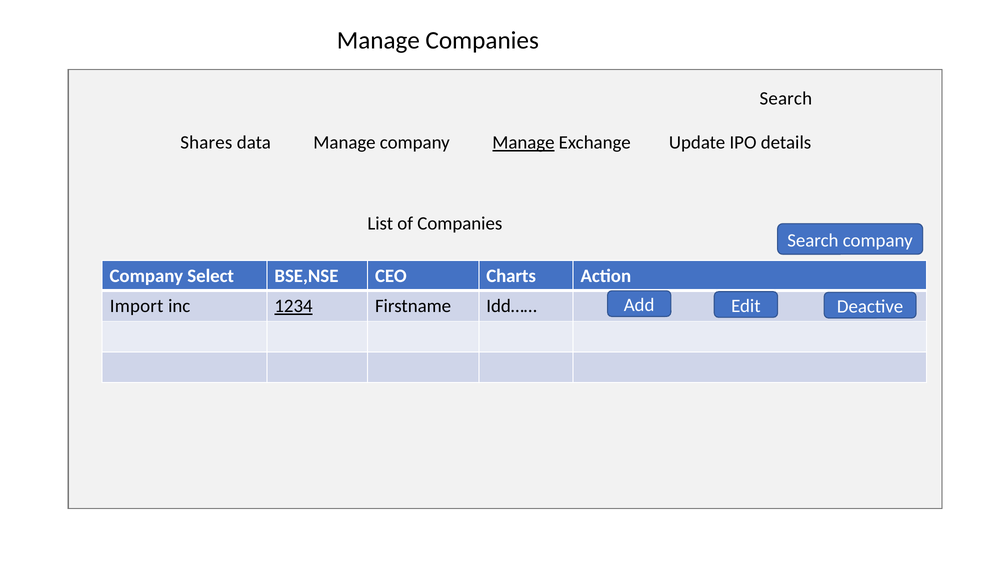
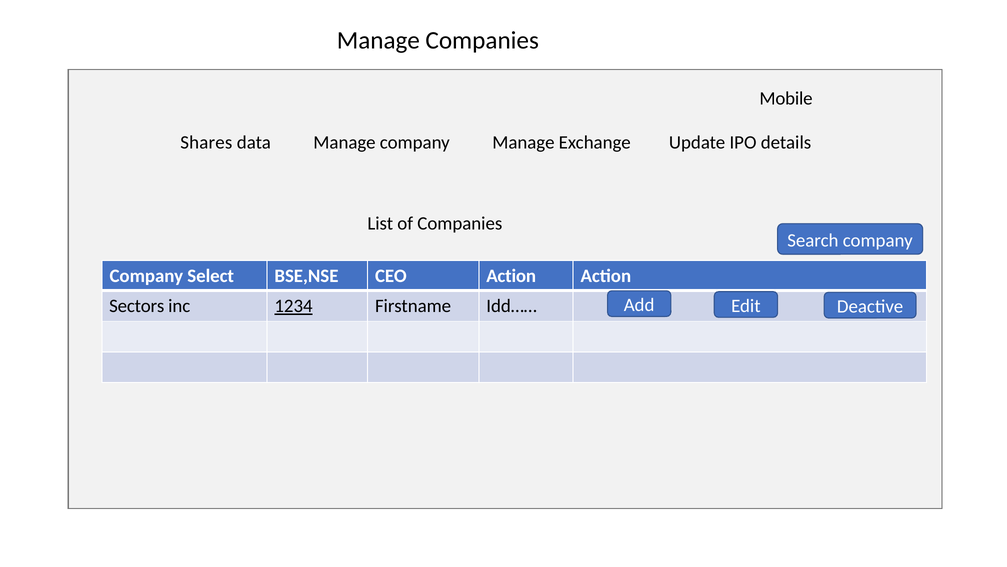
Search at (786, 98): Search -> Mobile
Manage at (523, 142) underline: present -> none
CEO Charts: Charts -> Action
Import: Import -> Sectors
